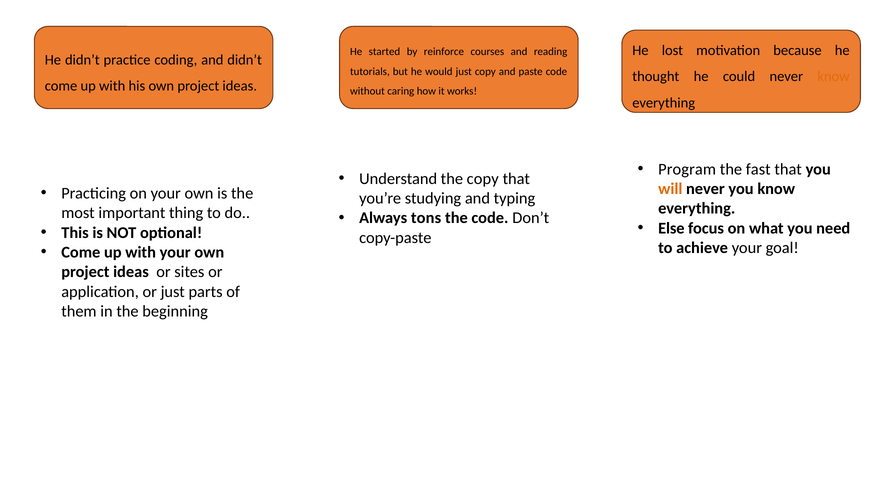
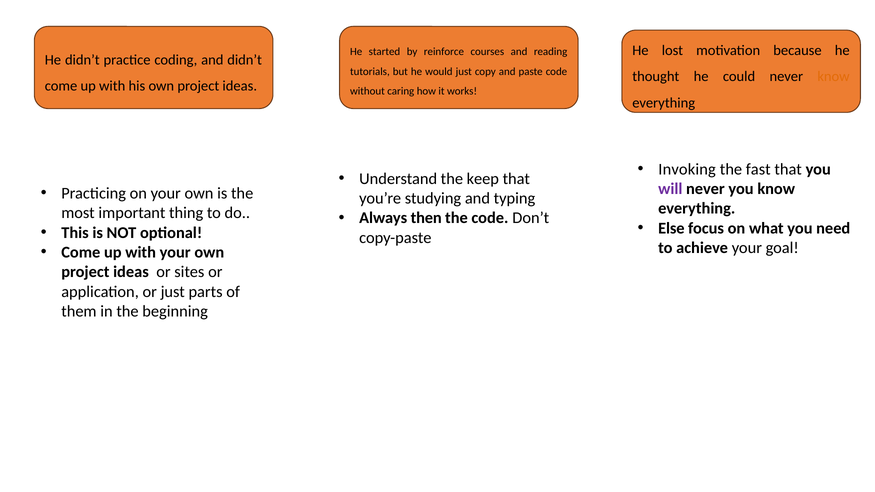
Program: Program -> Invoking
the copy: copy -> keep
will colour: orange -> purple
tons: tons -> then
